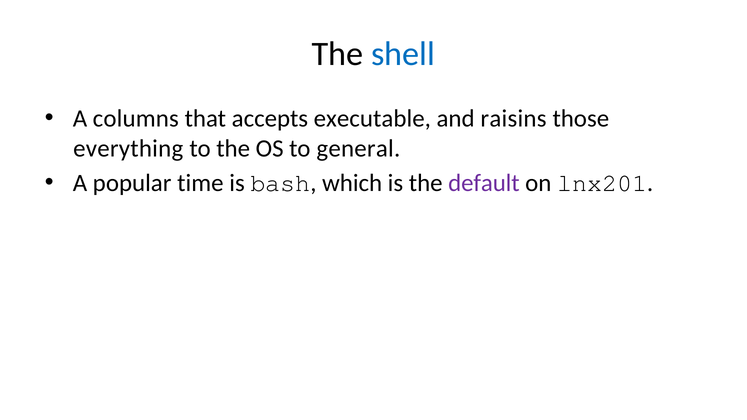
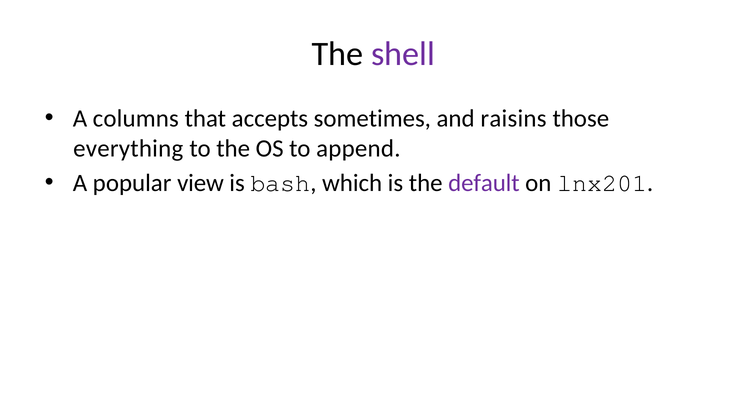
shell colour: blue -> purple
executable: executable -> sometimes
general: general -> append
time: time -> view
